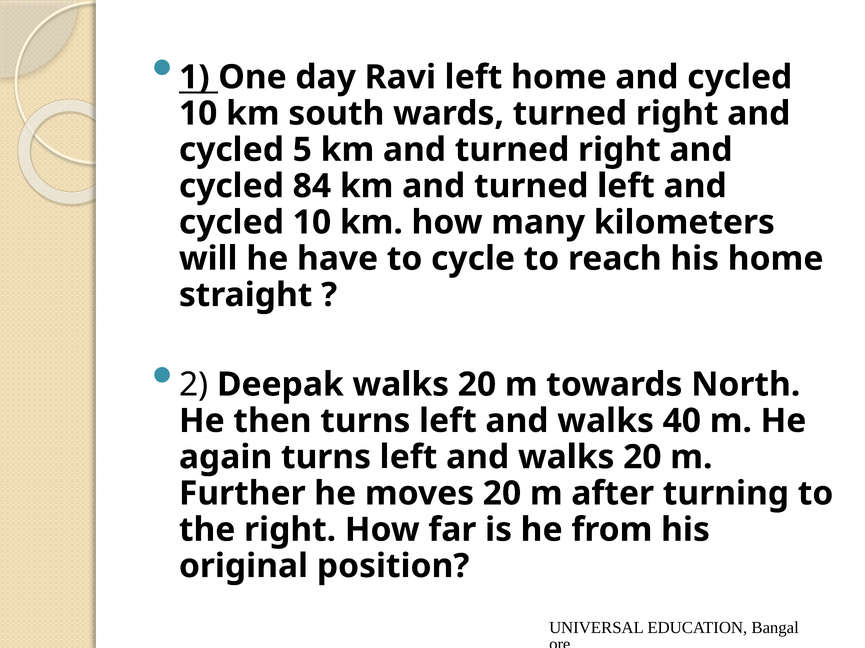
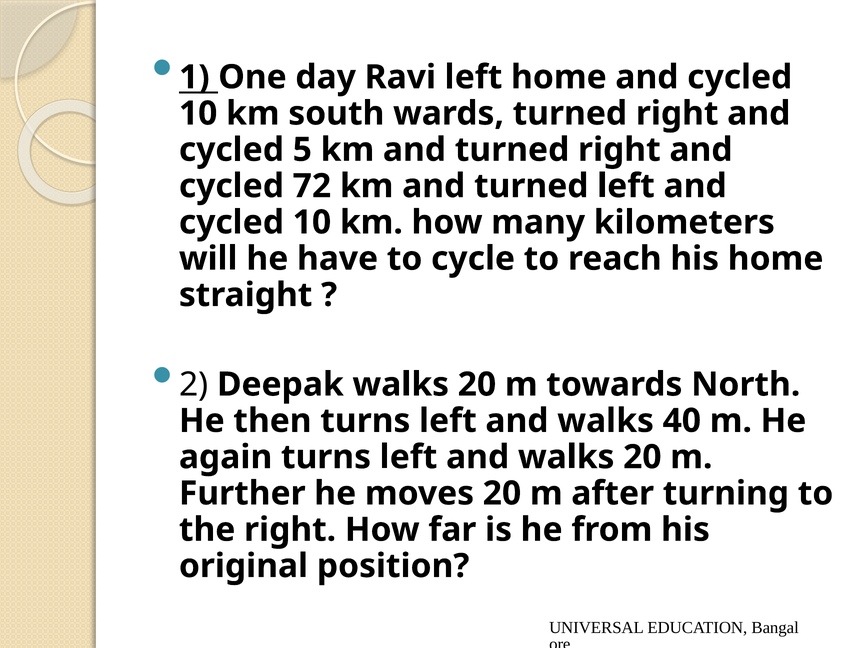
84: 84 -> 72
